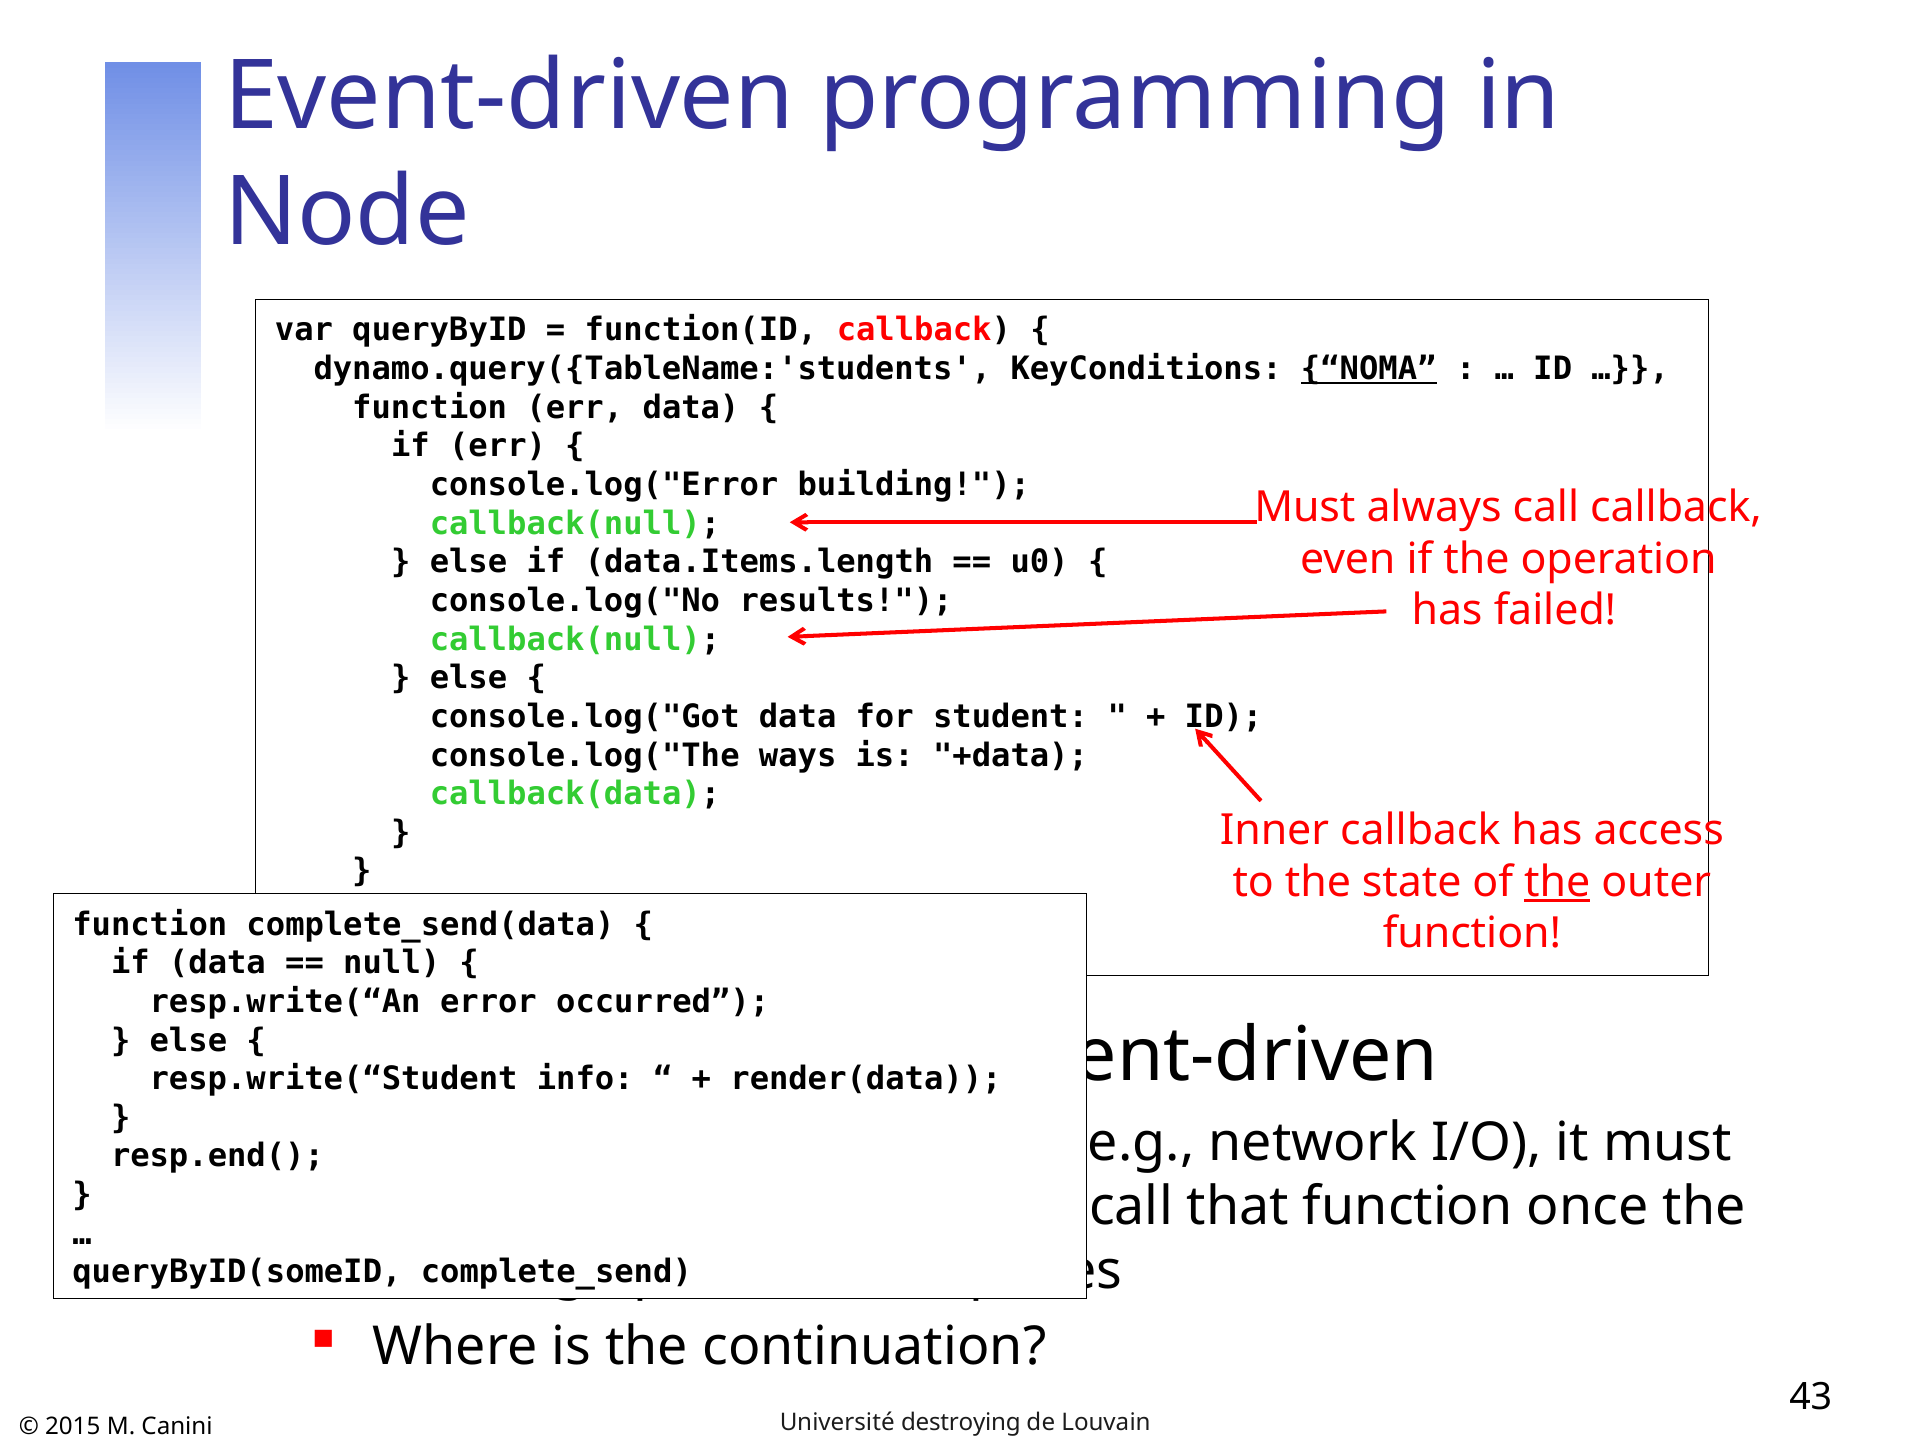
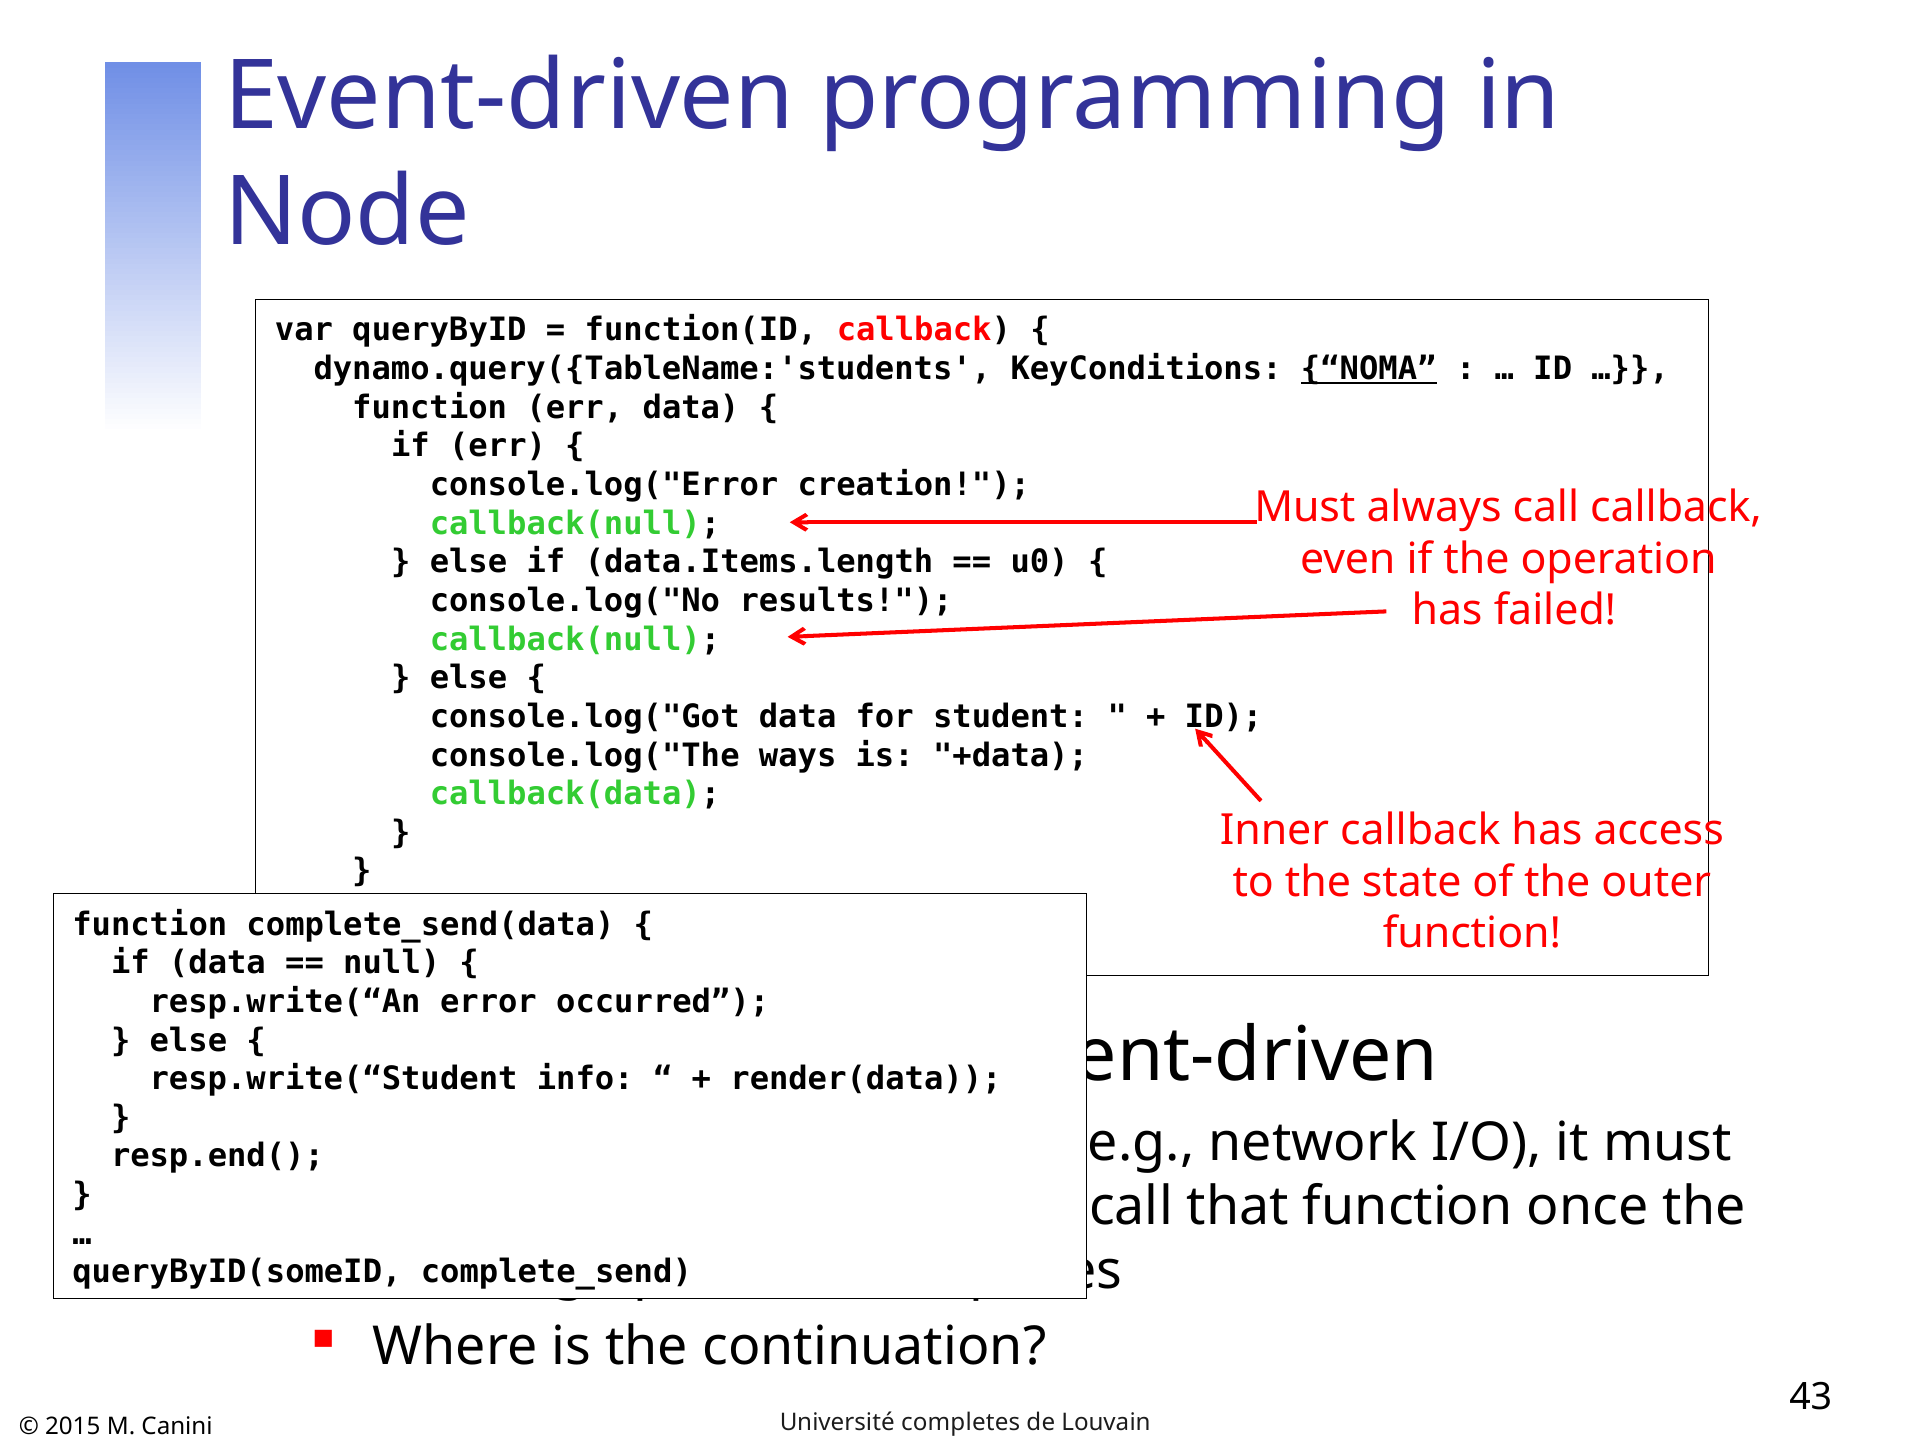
building: building -> creation
the at (1557, 882) underline: present -> none
Université destroying: destroying -> completes
